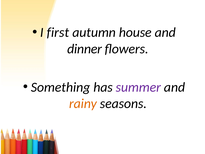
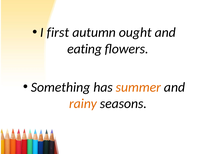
house: house -> ought
dinner: dinner -> eating
summer colour: purple -> orange
